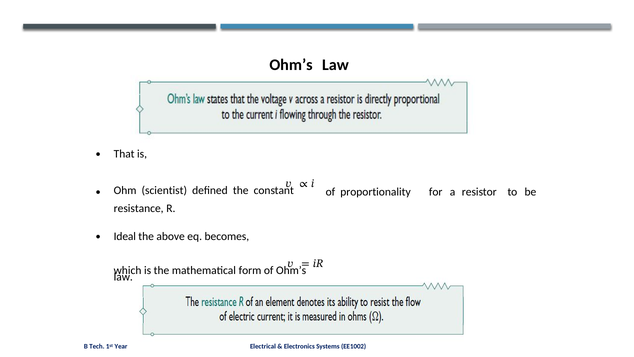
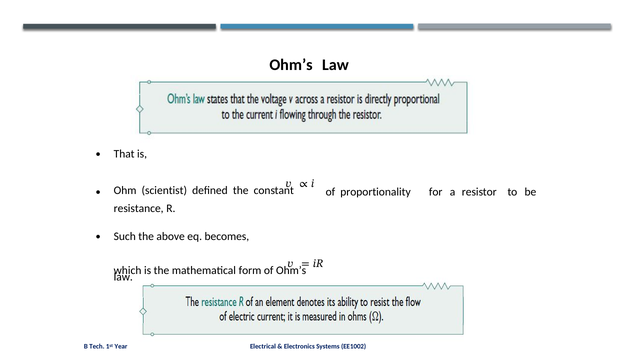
Ideal: Ideal -> Such
